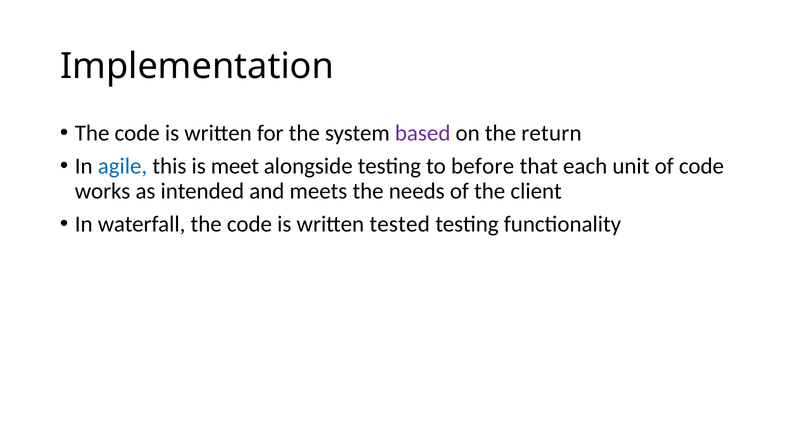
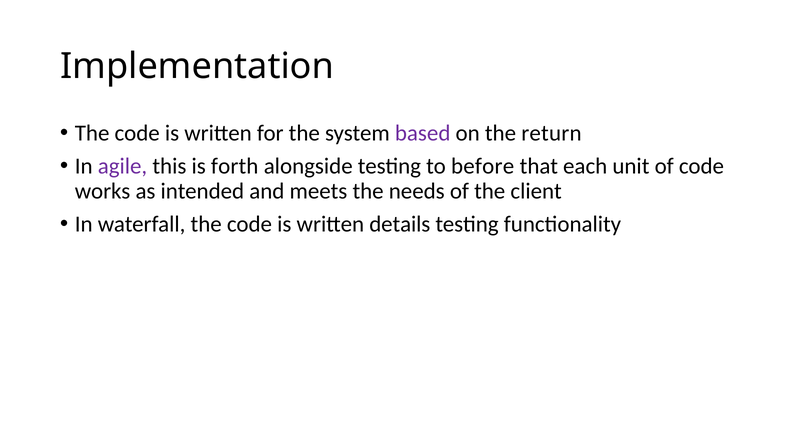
agile colour: blue -> purple
meet: meet -> forth
tested: tested -> details
